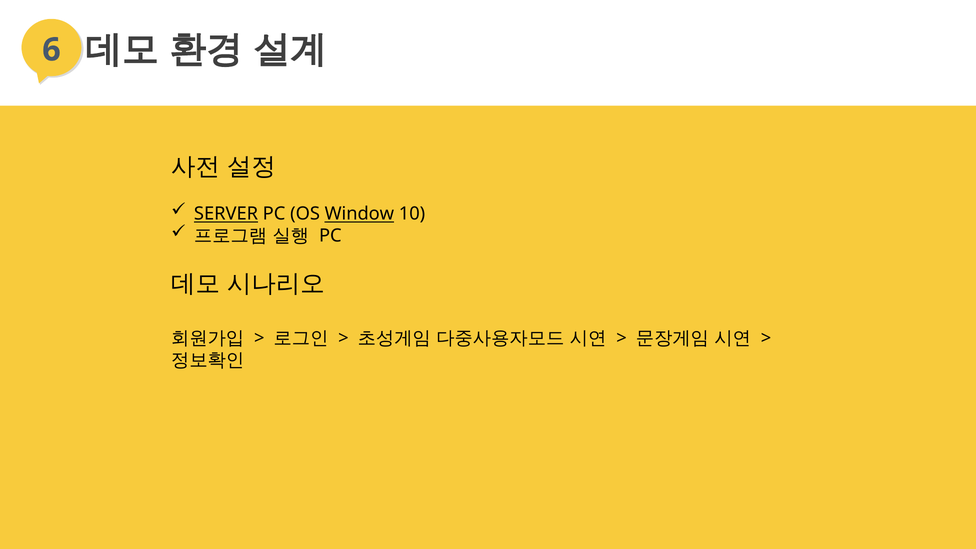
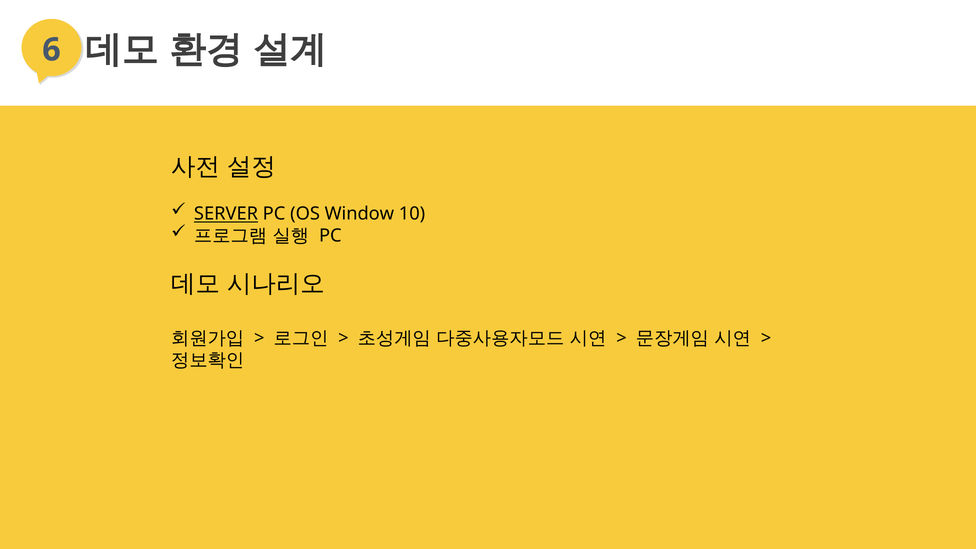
Window underline: present -> none
